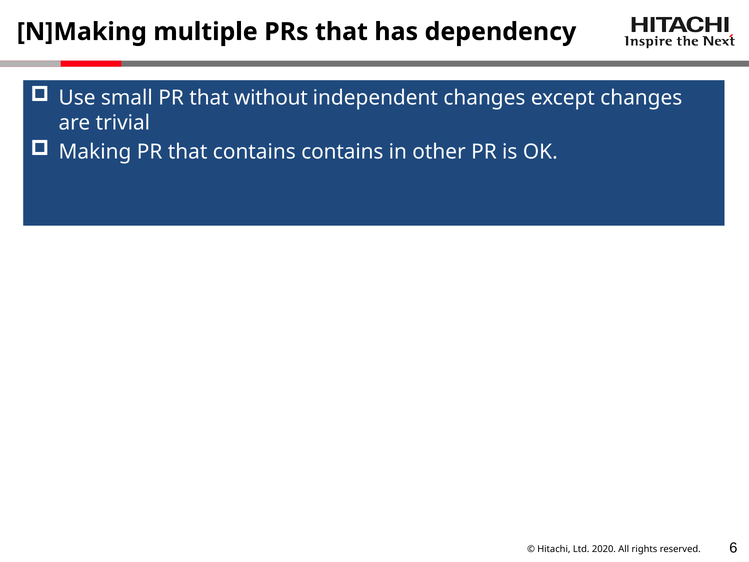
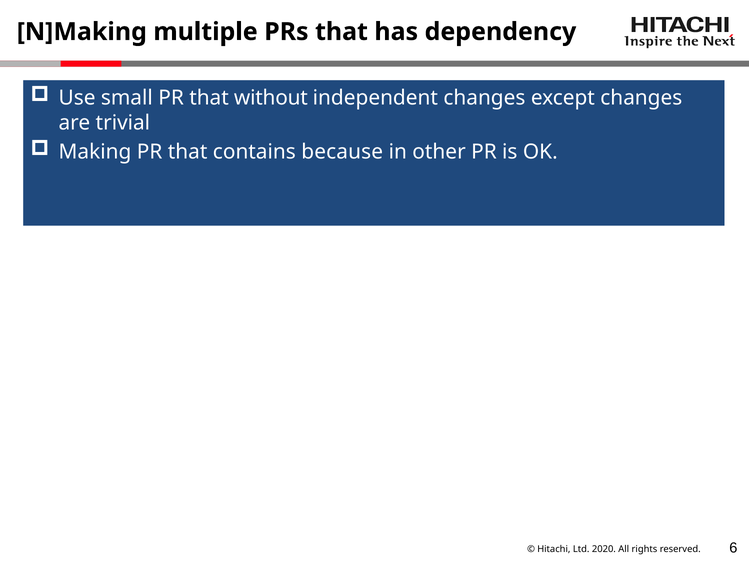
contains contains: contains -> because
